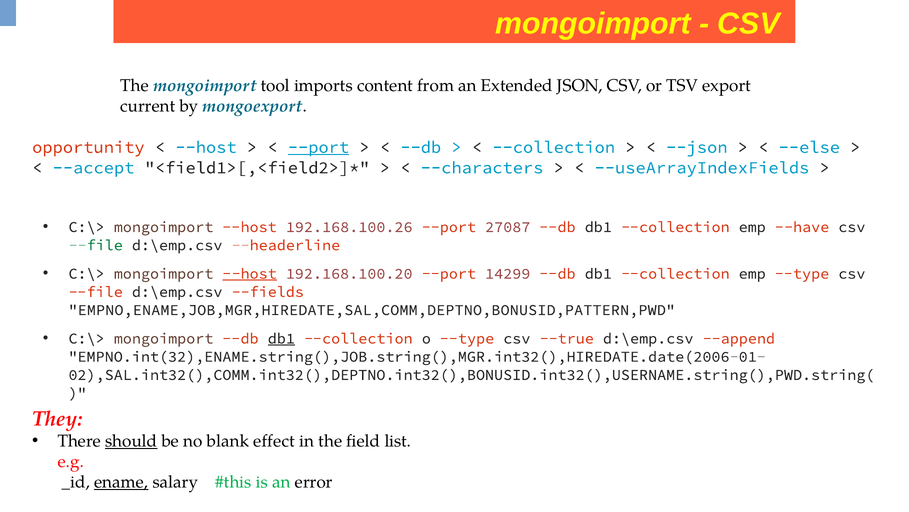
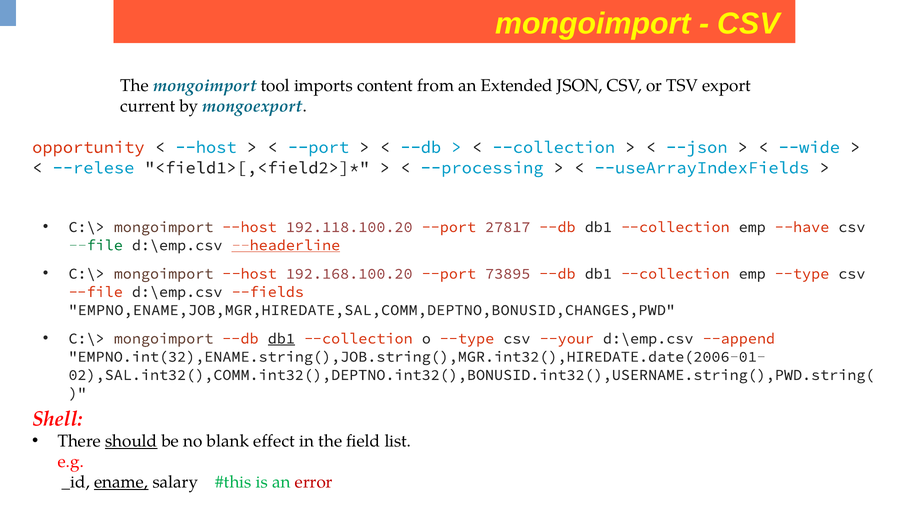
--port at (318, 147) underline: present -> none
--else: --else -> --wide
--accept: --accept -> --relese
--characters: --characters -> --processing
192.168.100.26: 192.168.100.26 -> 192.118.100.20
27087: 27087 -> 27817
--headerline underline: none -> present
--host at (250, 273) underline: present -> none
14299: 14299 -> 73895
EMPNO,ENAME,JOB,MGR,HIREDATE,SAL,COMM,DEPTNO,BONUSID,PATTERN,PWD: EMPNO,ENAME,JOB,MGR,HIREDATE,SAL,COMM,DEPTNO,BONUSID,PATTERN,PWD -> EMPNO,ENAME,JOB,MGR,HIREDATE,SAL,COMM,DEPTNO,BONUSID,CHANGES,PWD
--true: --true -> --your
They: They -> Shell
error colour: black -> red
